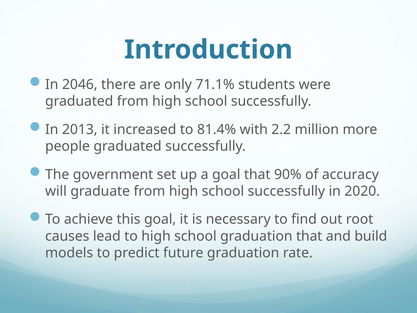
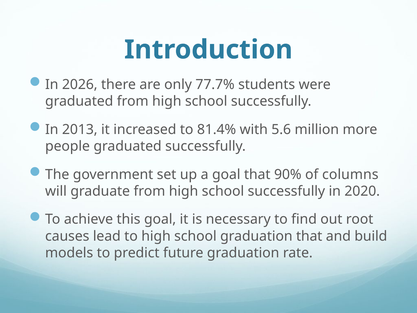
2046: 2046 -> 2026
71.1%: 71.1% -> 77.7%
2.2: 2.2 -> 5.6
accuracy: accuracy -> columns
